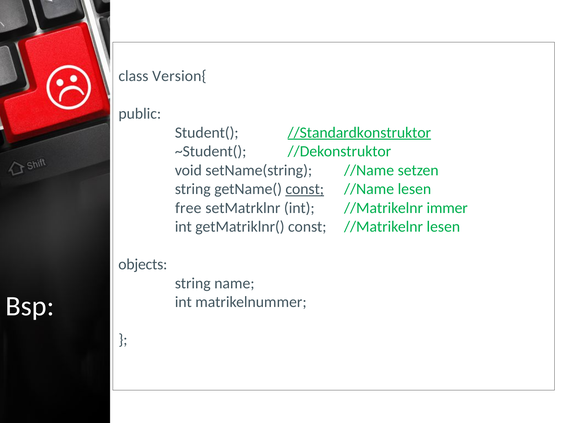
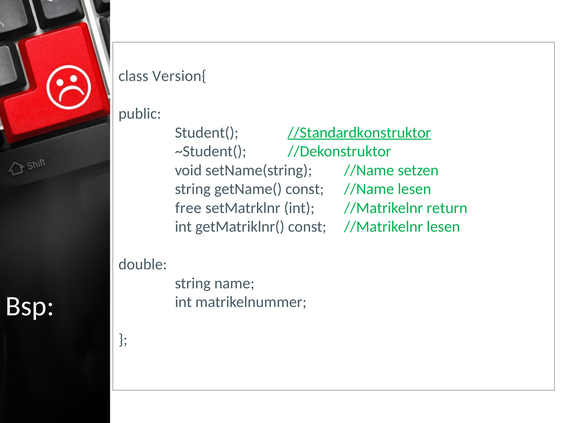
const at (305, 189) underline: present -> none
immer: immer -> return
objects: objects -> double
